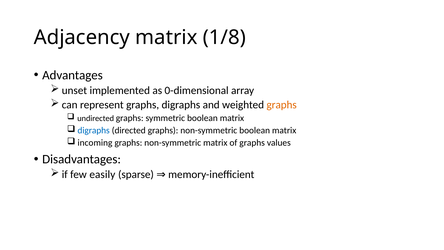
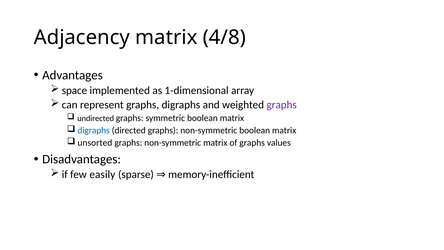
1/8: 1/8 -> 4/8
unset: unset -> space
0-dimensional: 0-dimensional -> 1-dimensional
graphs at (282, 105) colour: orange -> purple
incoming: incoming -> unsorted
